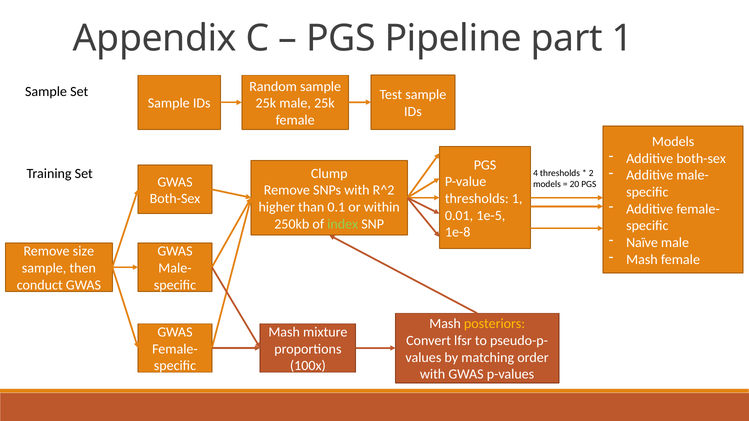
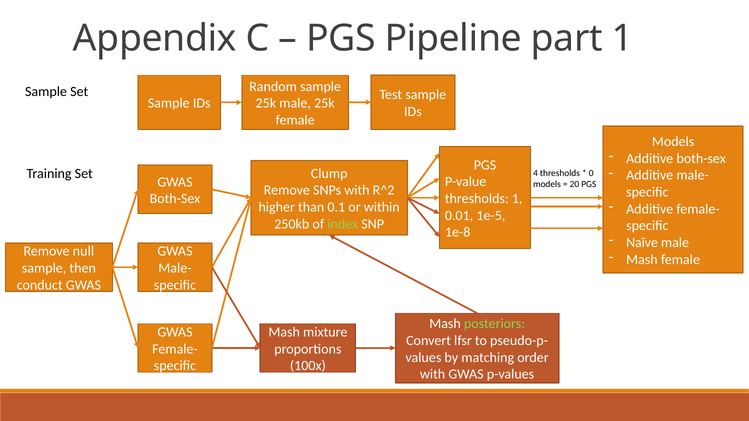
2: 2 -> 0
size: size -> null
posteriors colour: yellow -> light green
